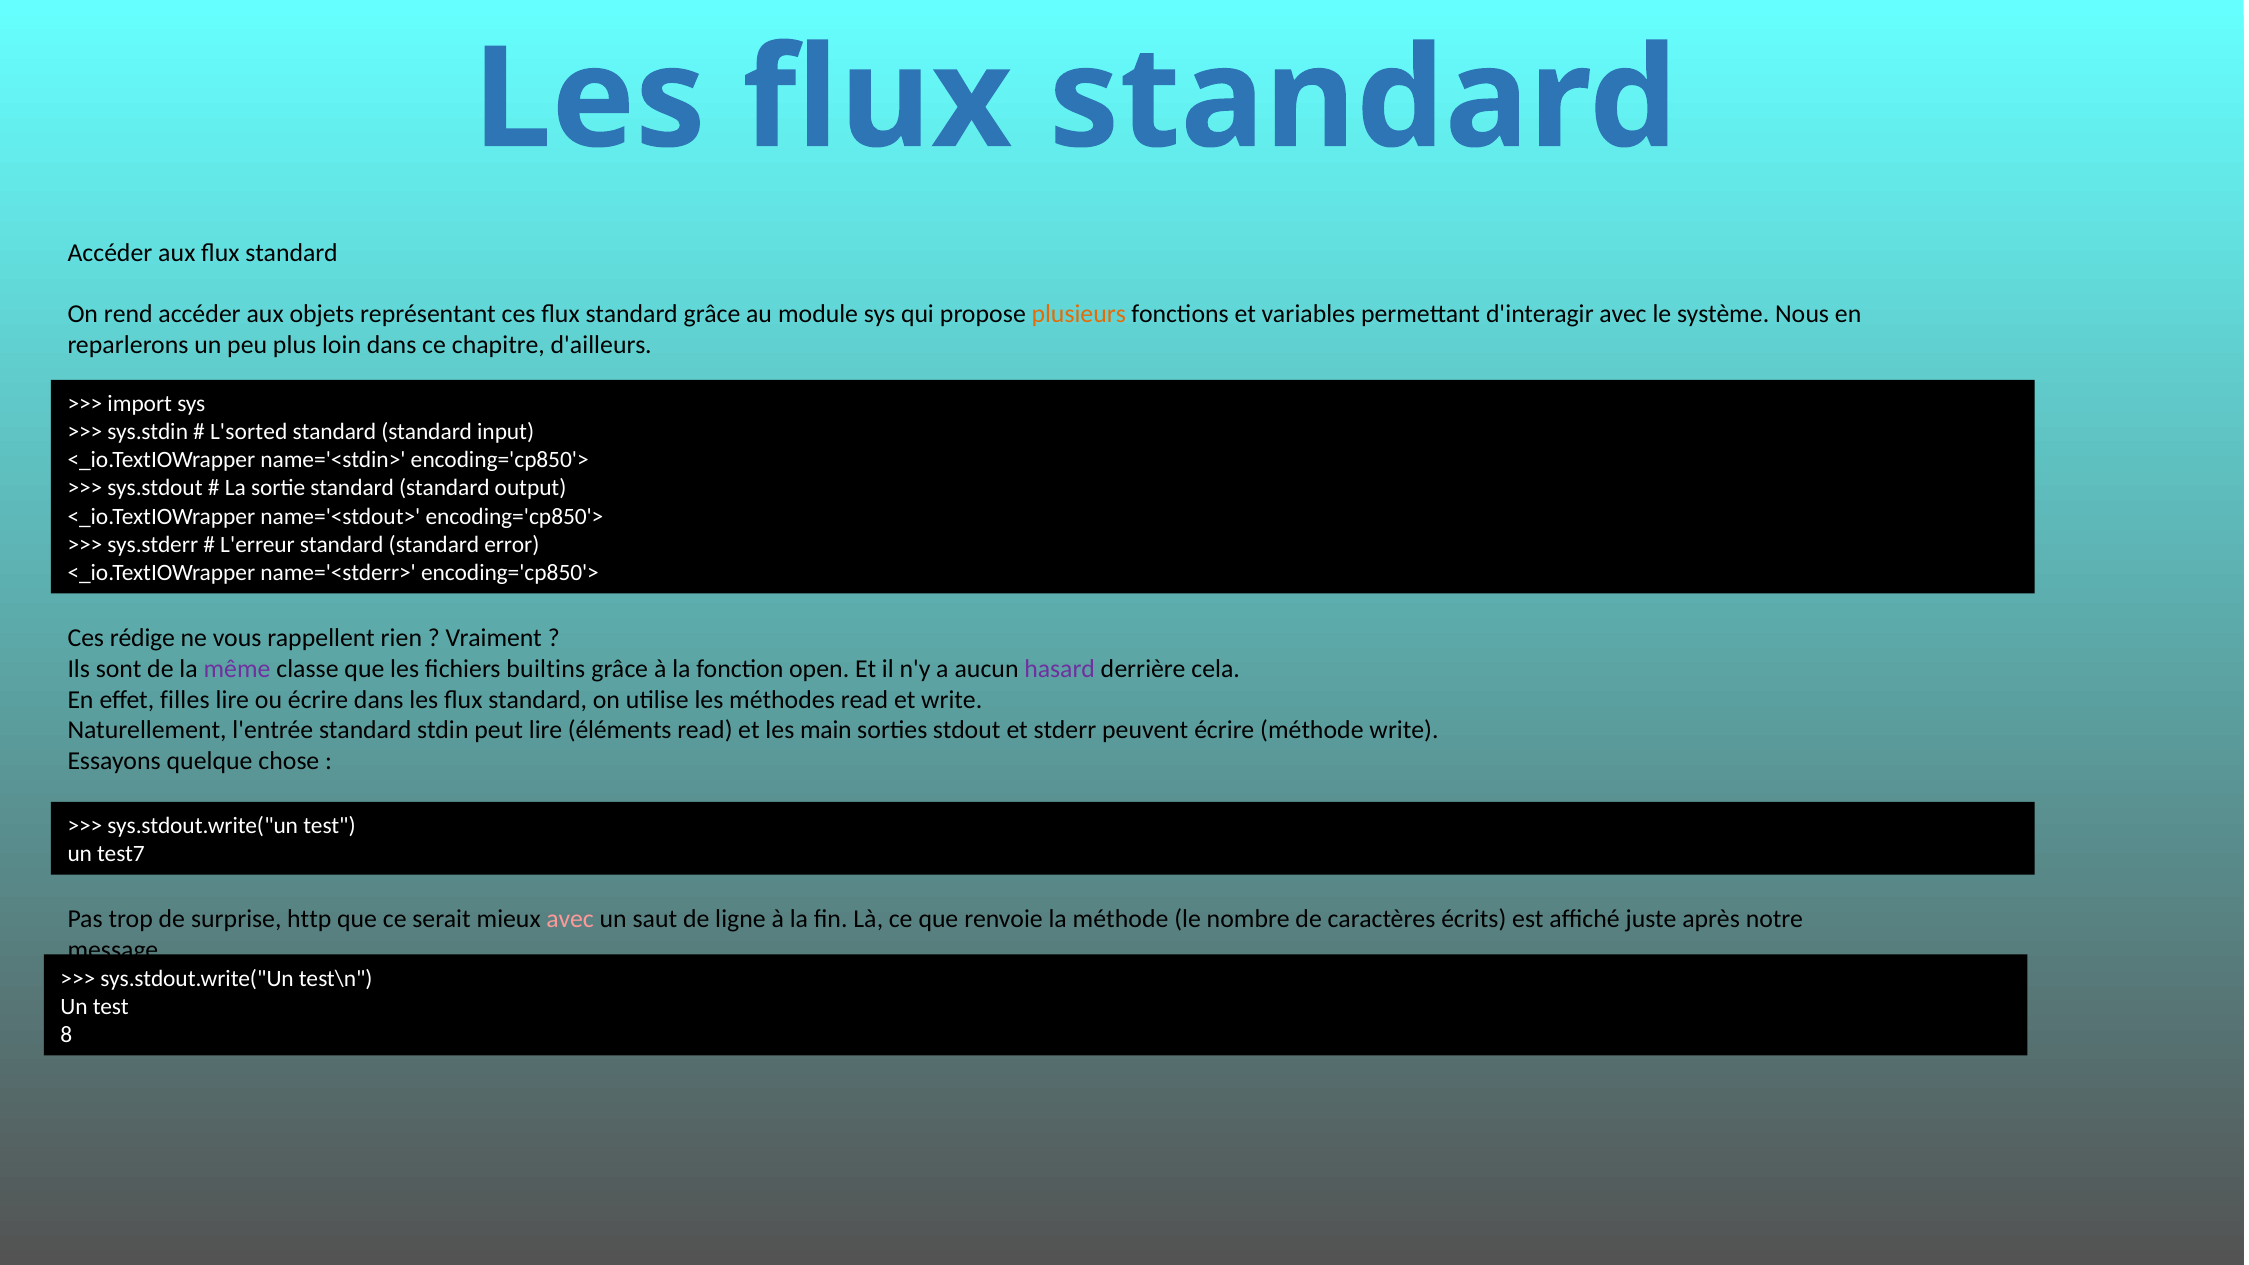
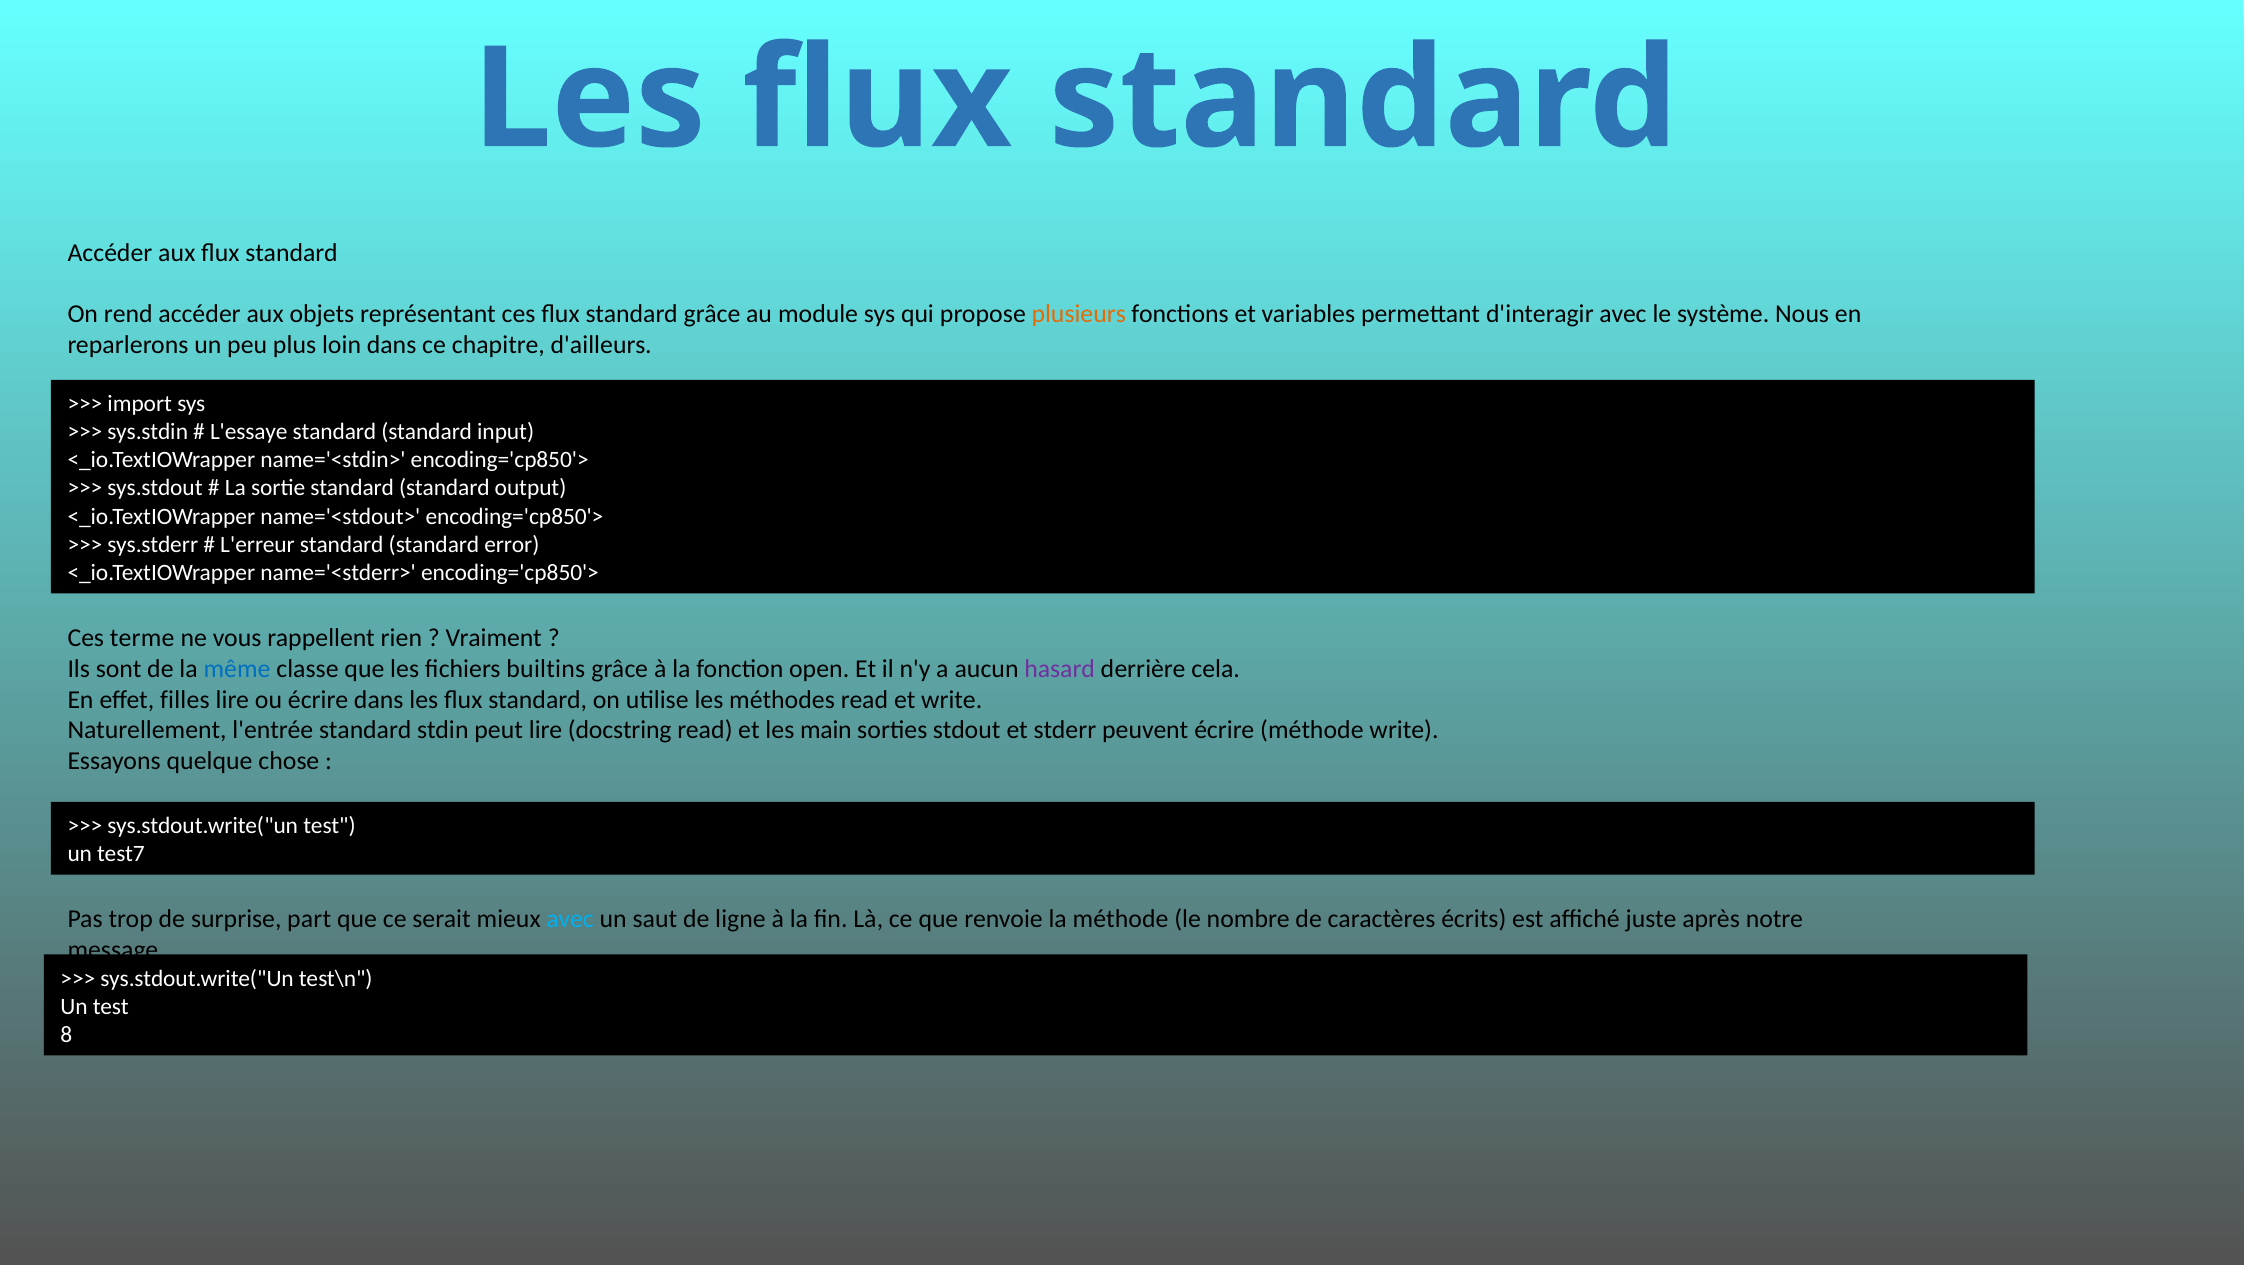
L'sorted: L'sorted -> L'essaye
rédige: rédige -> terme
même colour: purple -> blue
éléments: éléments -> docstring
http: http -> part
avec at (570, 919) colour: pink -> light blue
